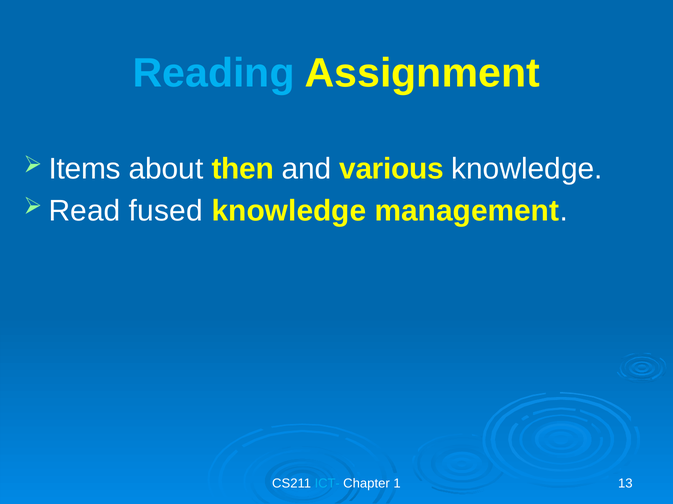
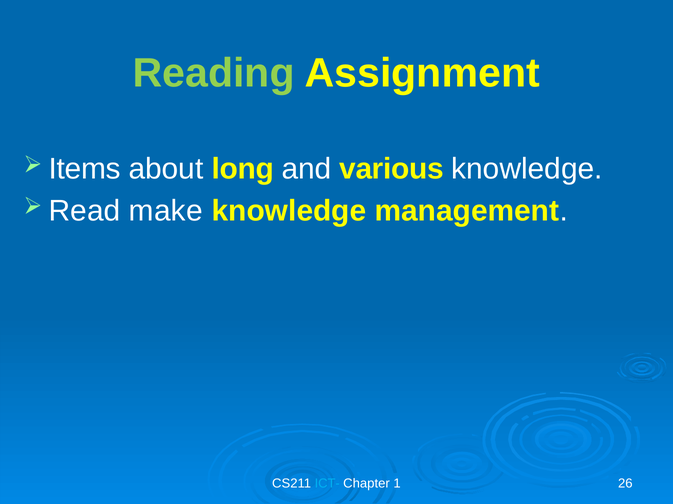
Reading colour: light blue -> light green
then: then -> long
fused: fused -> make
13: 13 -> 26
